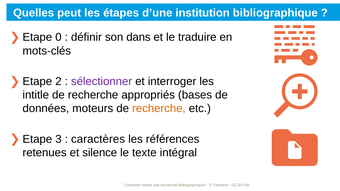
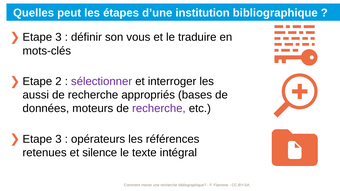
0 at (58, 37): 0 -> 3
dans: dans -> vous
intitle: intitle -> aussi
recherche at (159, 109) colour: orange -> purple
caractères: caractères -> opérateurs
